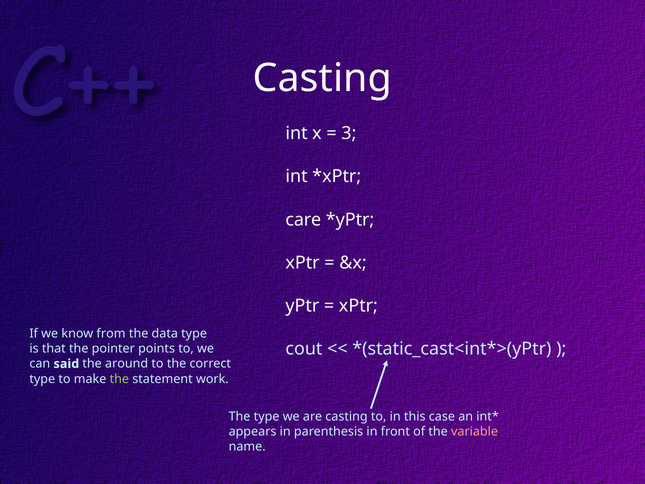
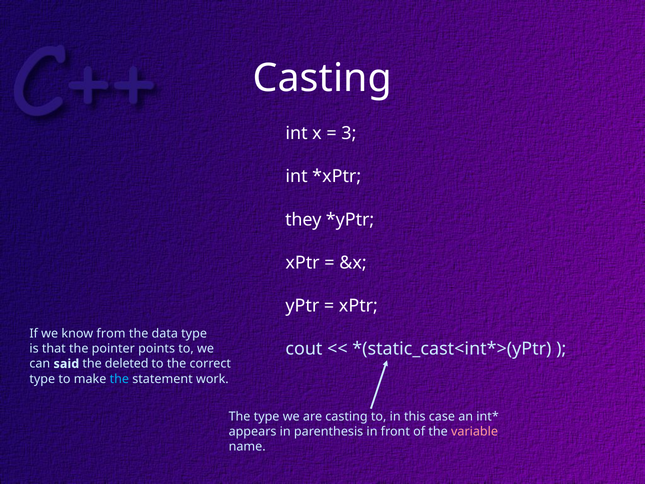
care: care -> they
around: around -> deleted
the at (119, 379) colour: light green -> light blue
